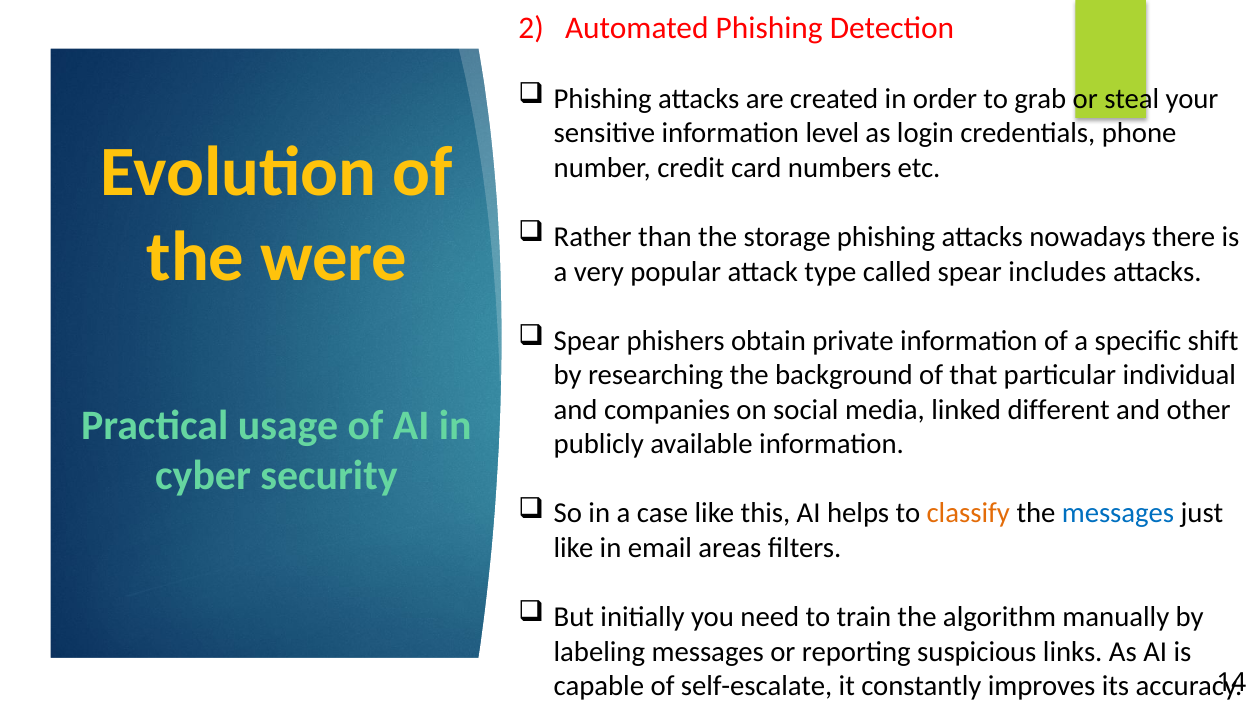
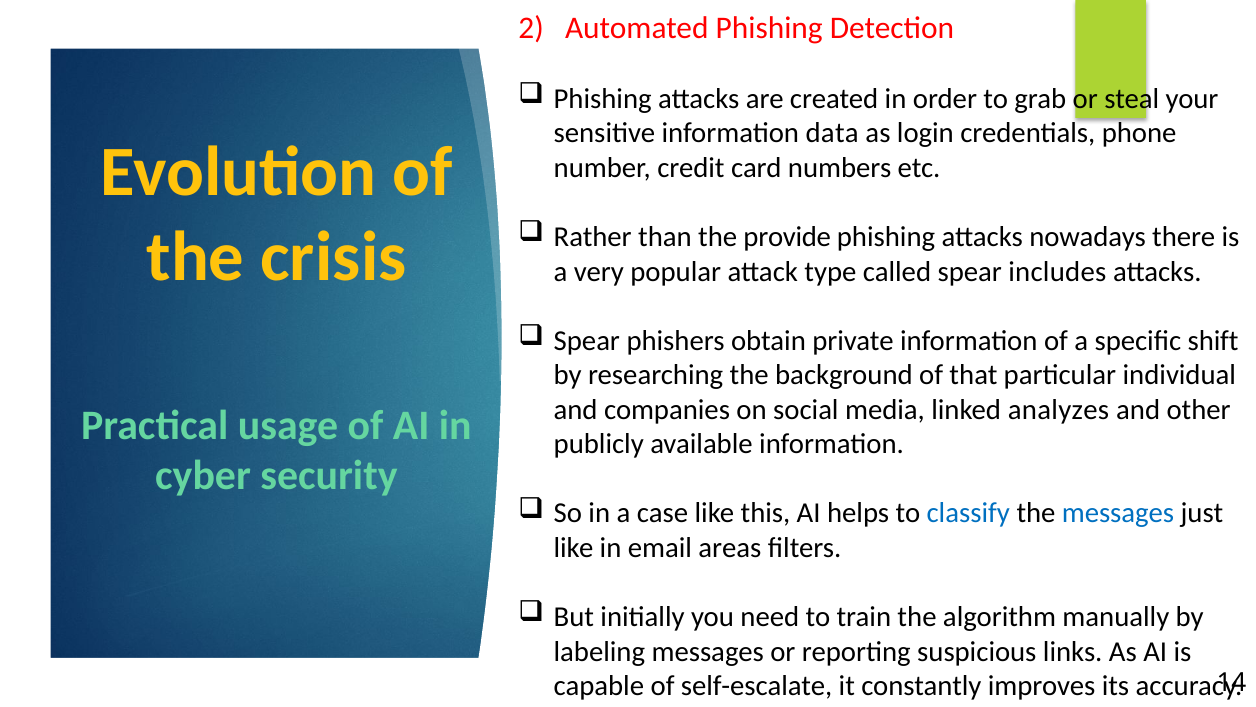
level: level -> data
storage: storage -> provide
were: were -> crisis
different: different -> analyzes
classify colour: orange -> blue
